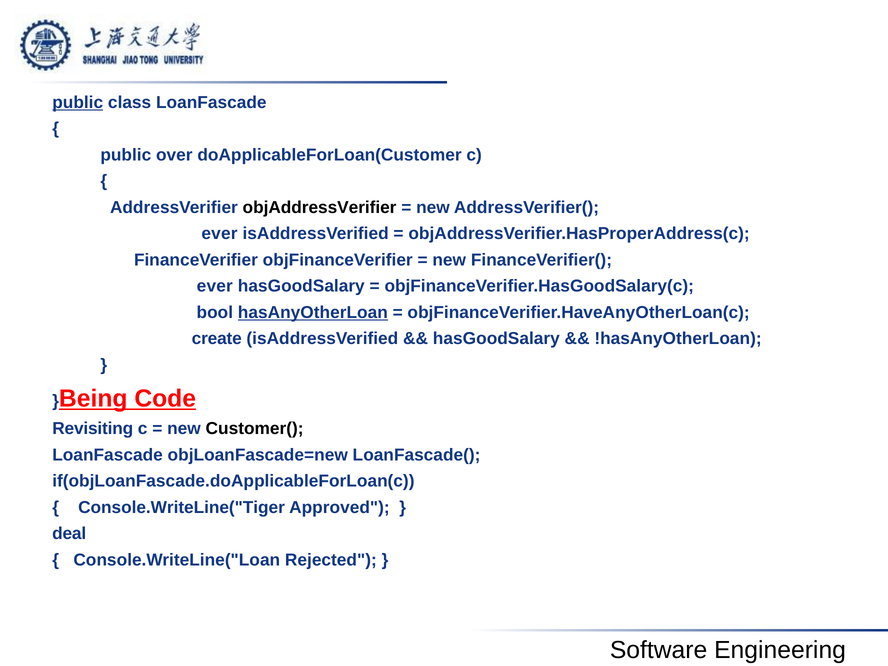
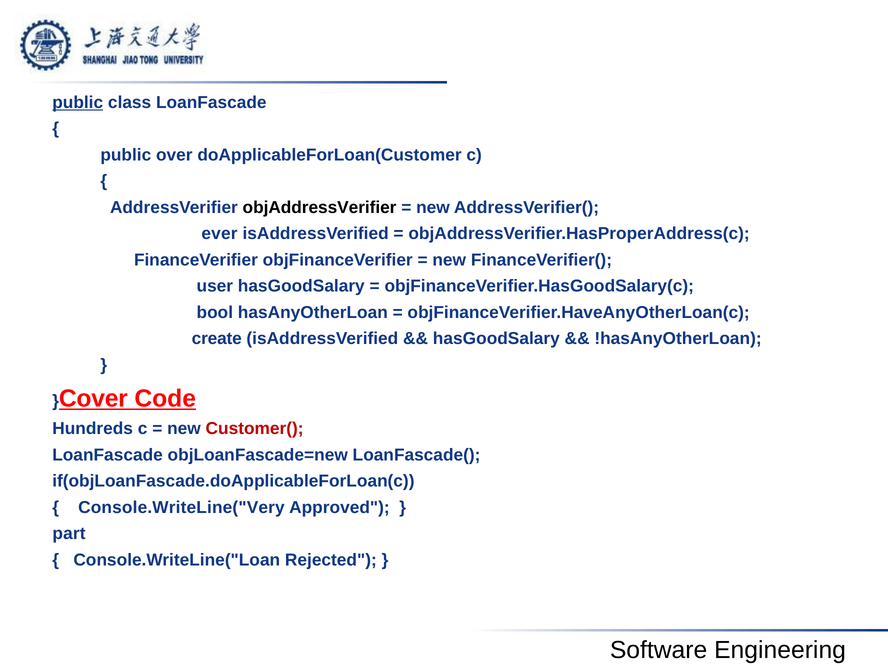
ever at (215, 286): ever -> user
hasAnyOtherLoan underline: present -> none
Being: Being -> Cover
Revisiting: Revisiting -> Hundreds
Customer( colour: black -> red
Console.WriteLine("Tiger: Console.WriteLine("Tiger -> Console.WriteLine("Very
deal: deal -> part
